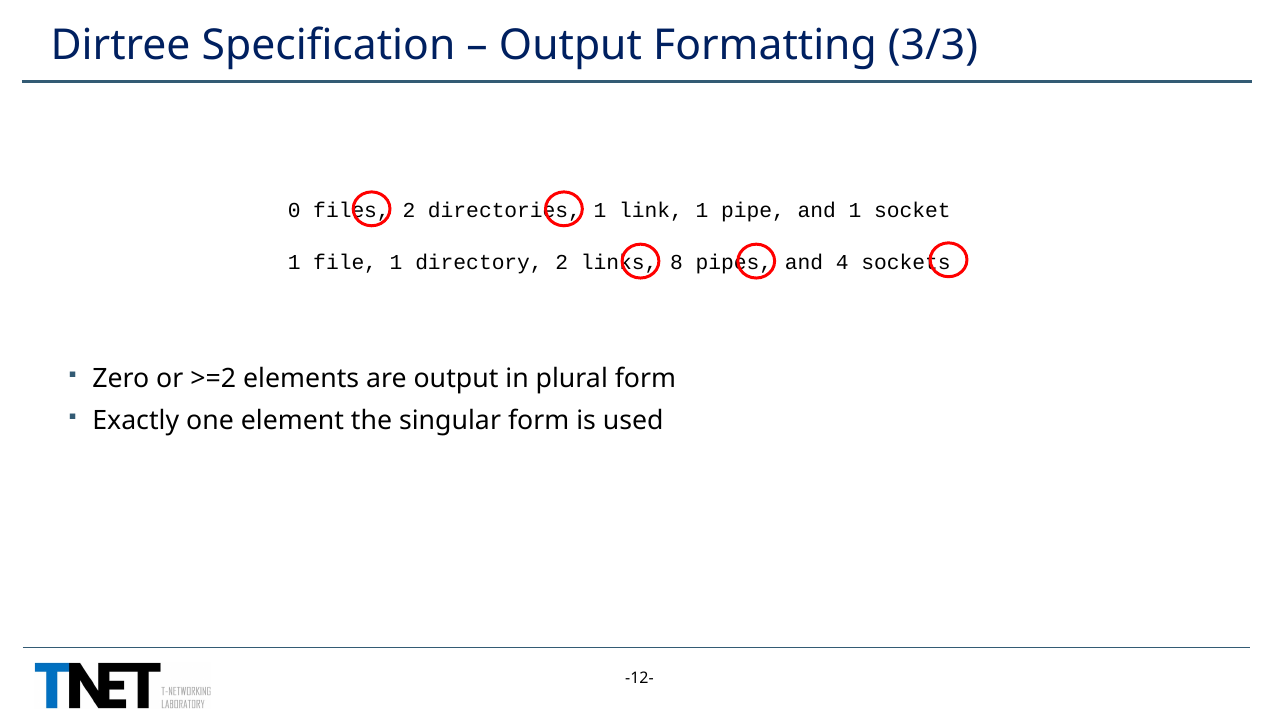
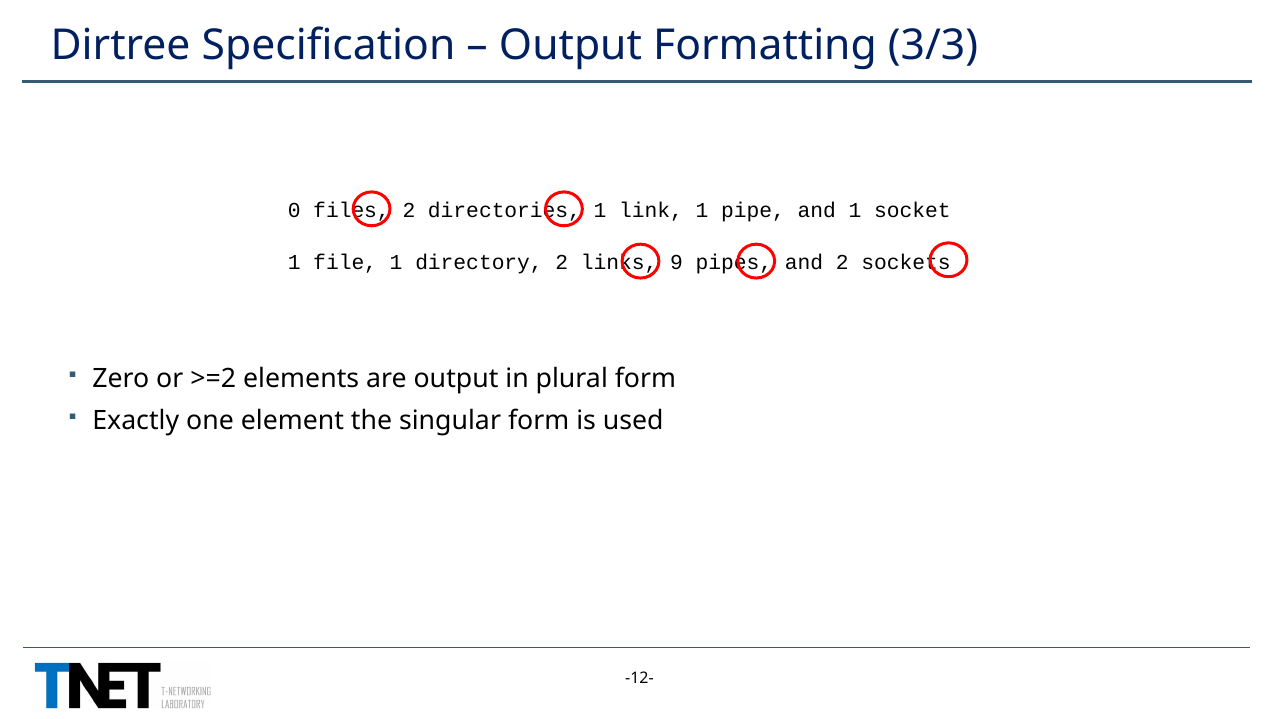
8: 8 -> 9
and 4: 4 -> 2
